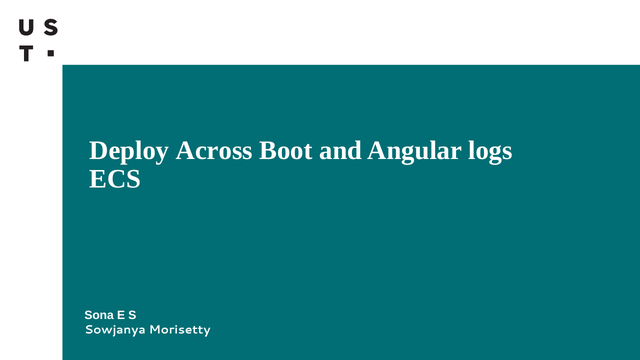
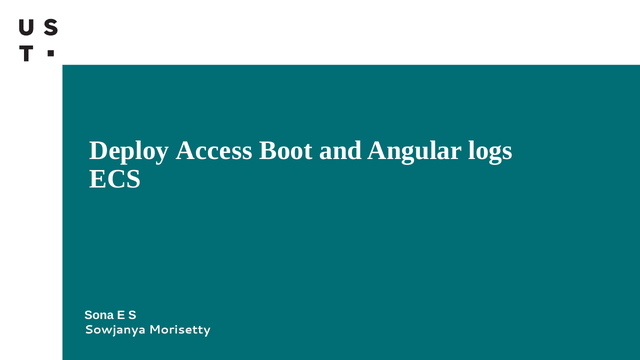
Across: Across -> Access
